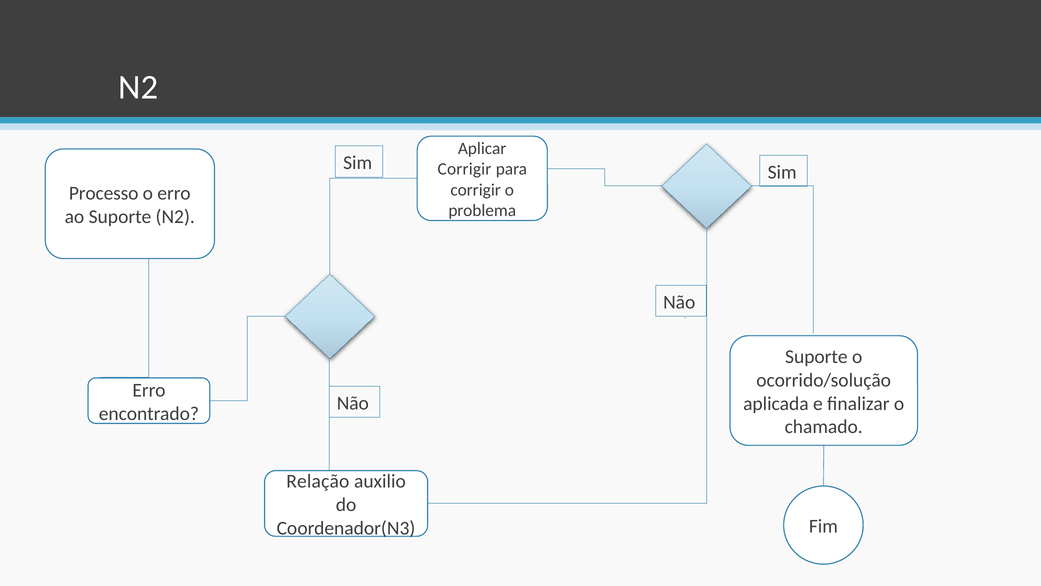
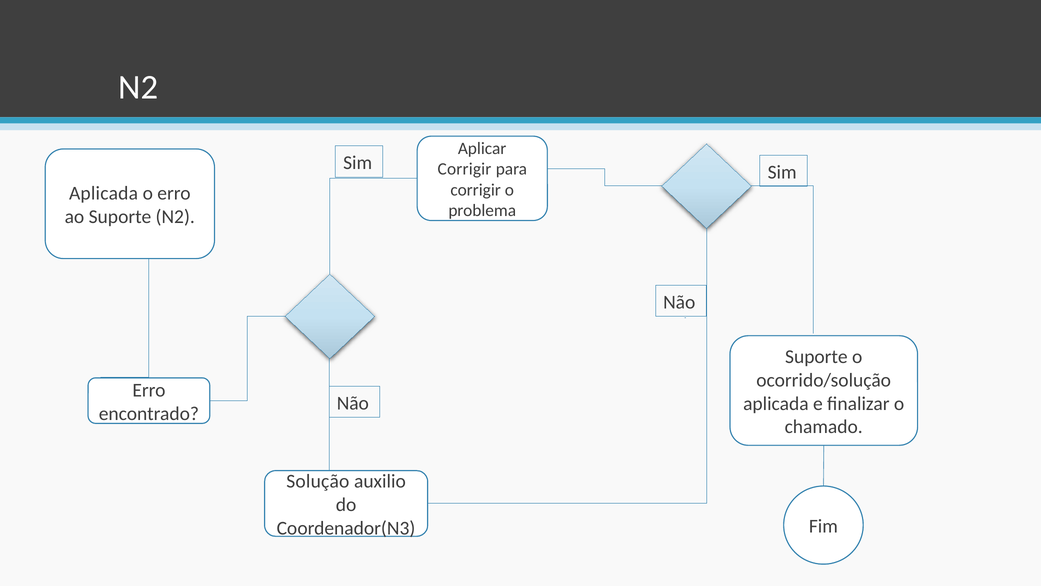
Processo at (104, 193): Processo -> Aplicada
Relação: Relação -> Solução
